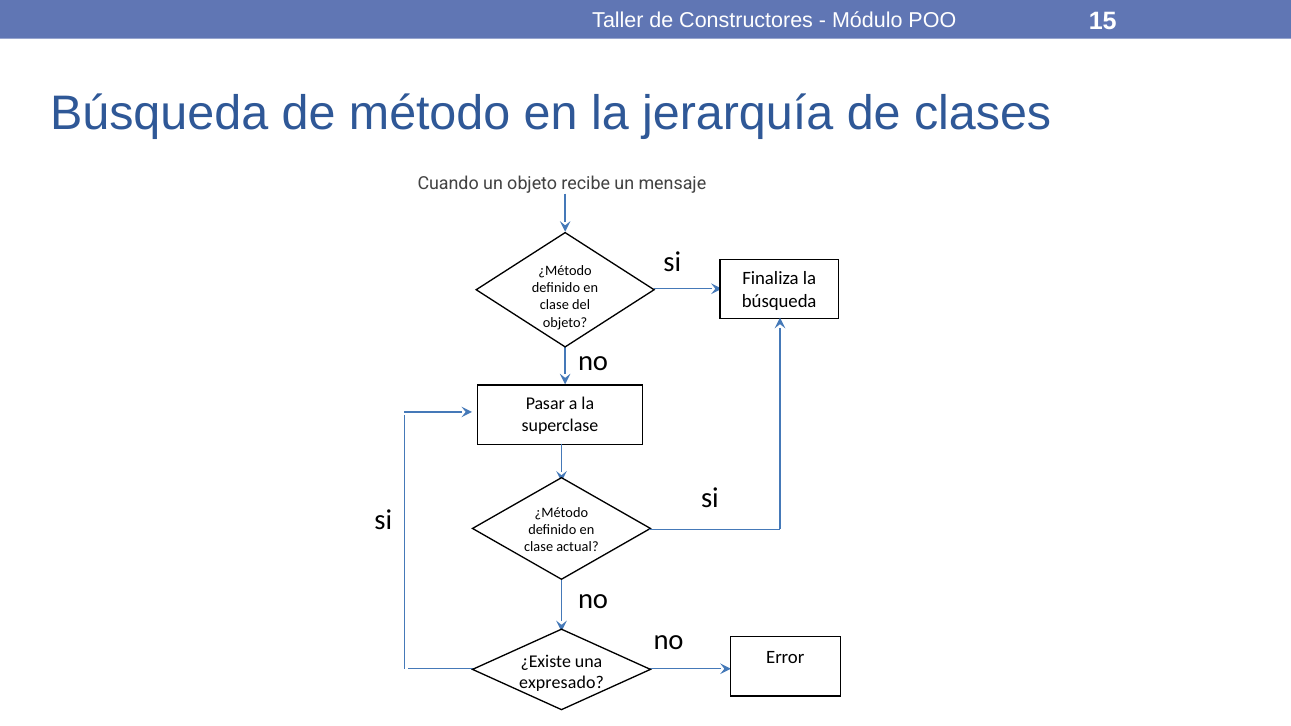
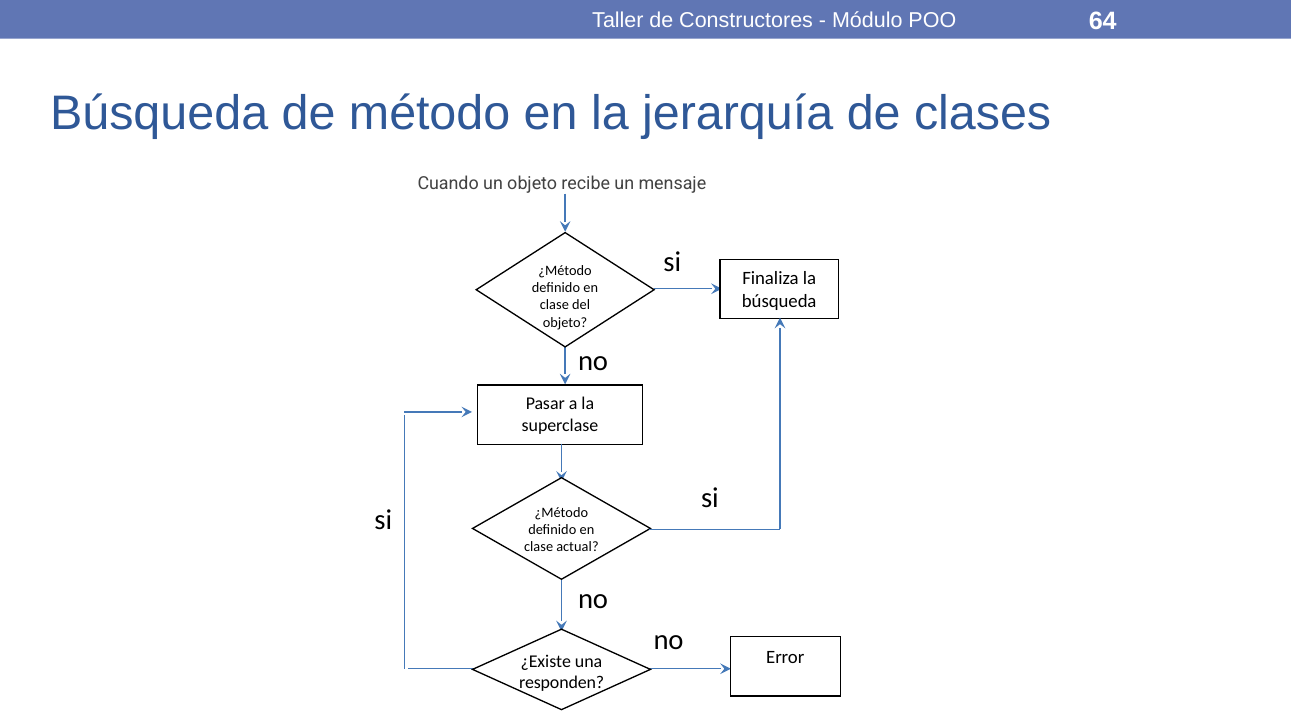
15: 15 -> 64
expresado: expresado -> responden
